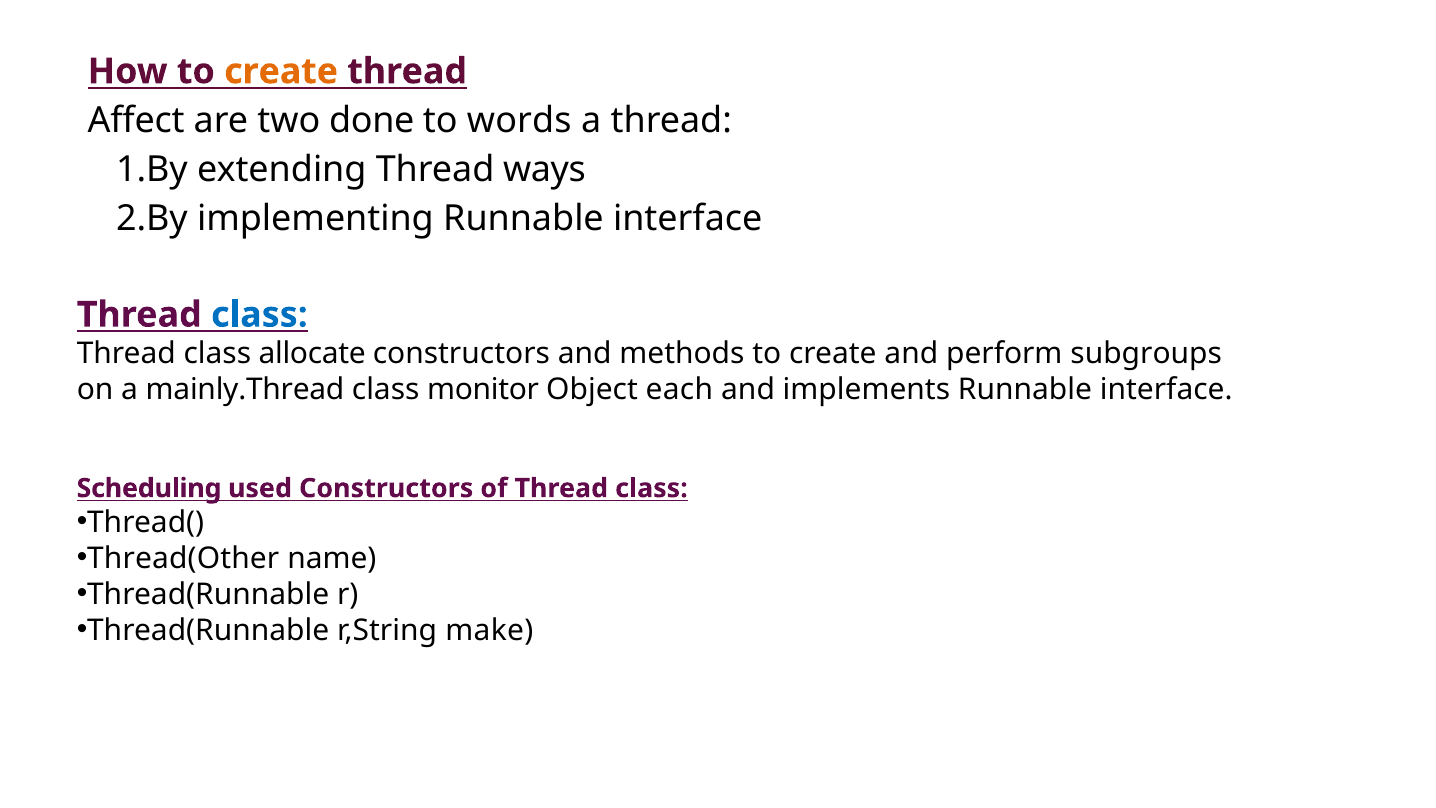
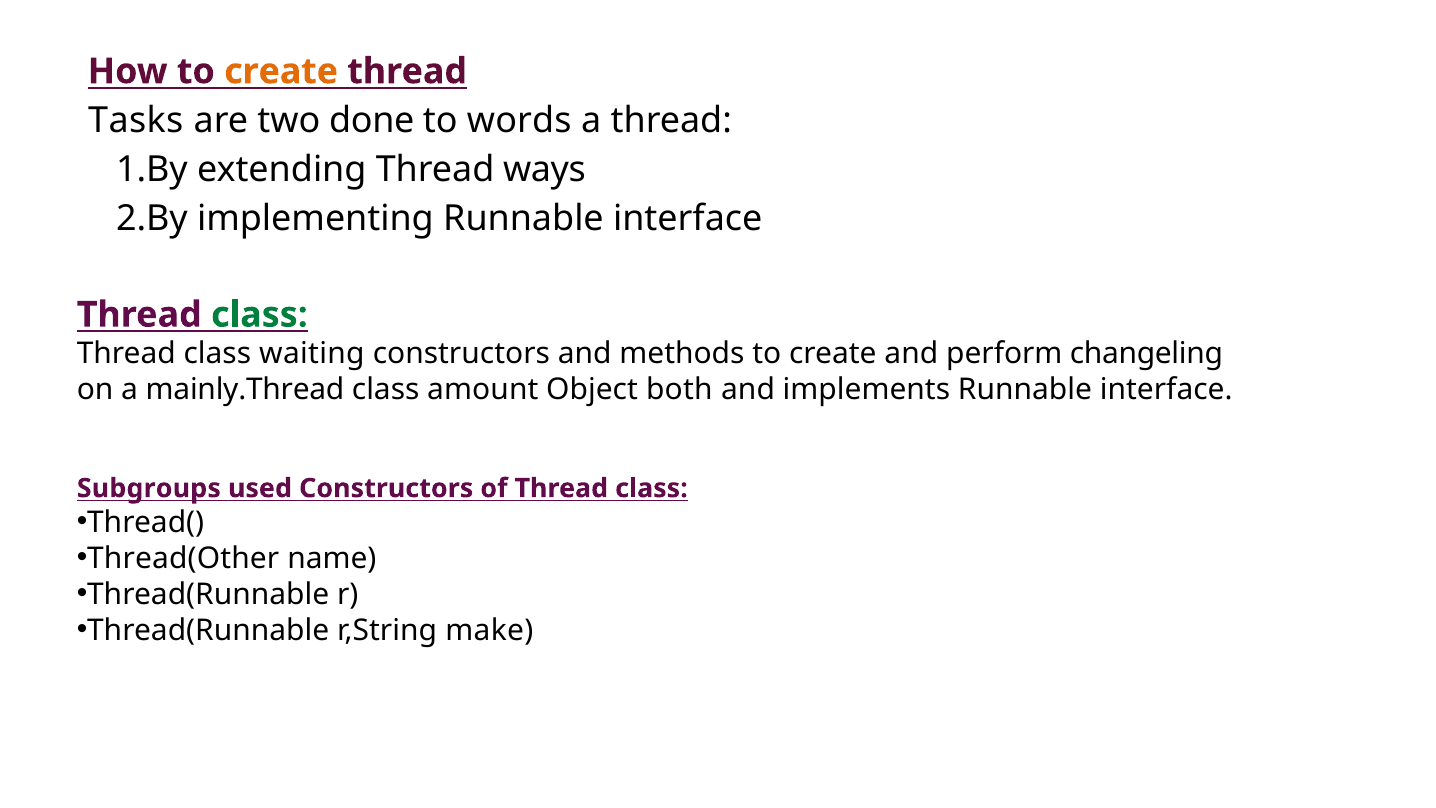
Affect: Affect -> Tasks
class at (259, 315) colour: blue -> green
allocate: allocate -> waiting
subgroups: subgroups -> changeling
monitor: monitor -> amount
each: each -> both
Scheduling: Scheduling -> Subgroups
